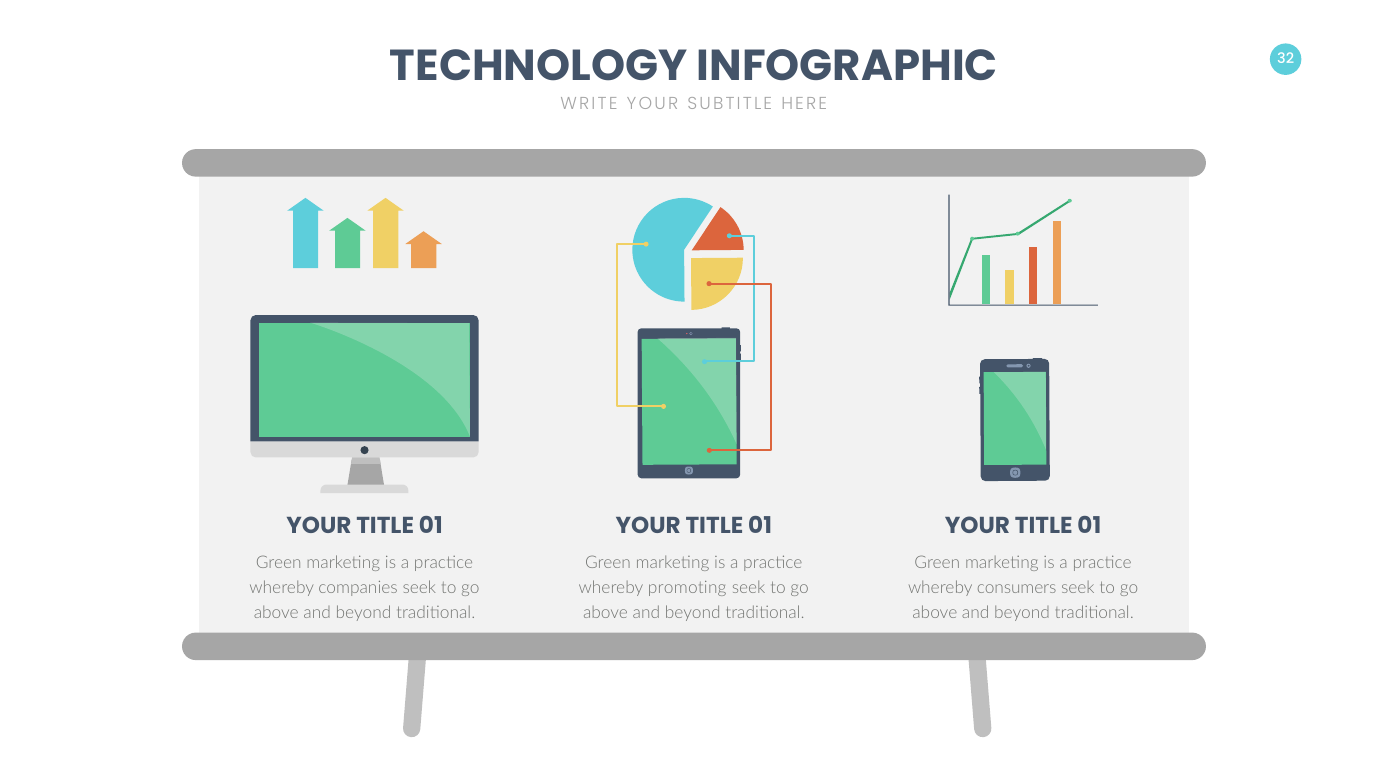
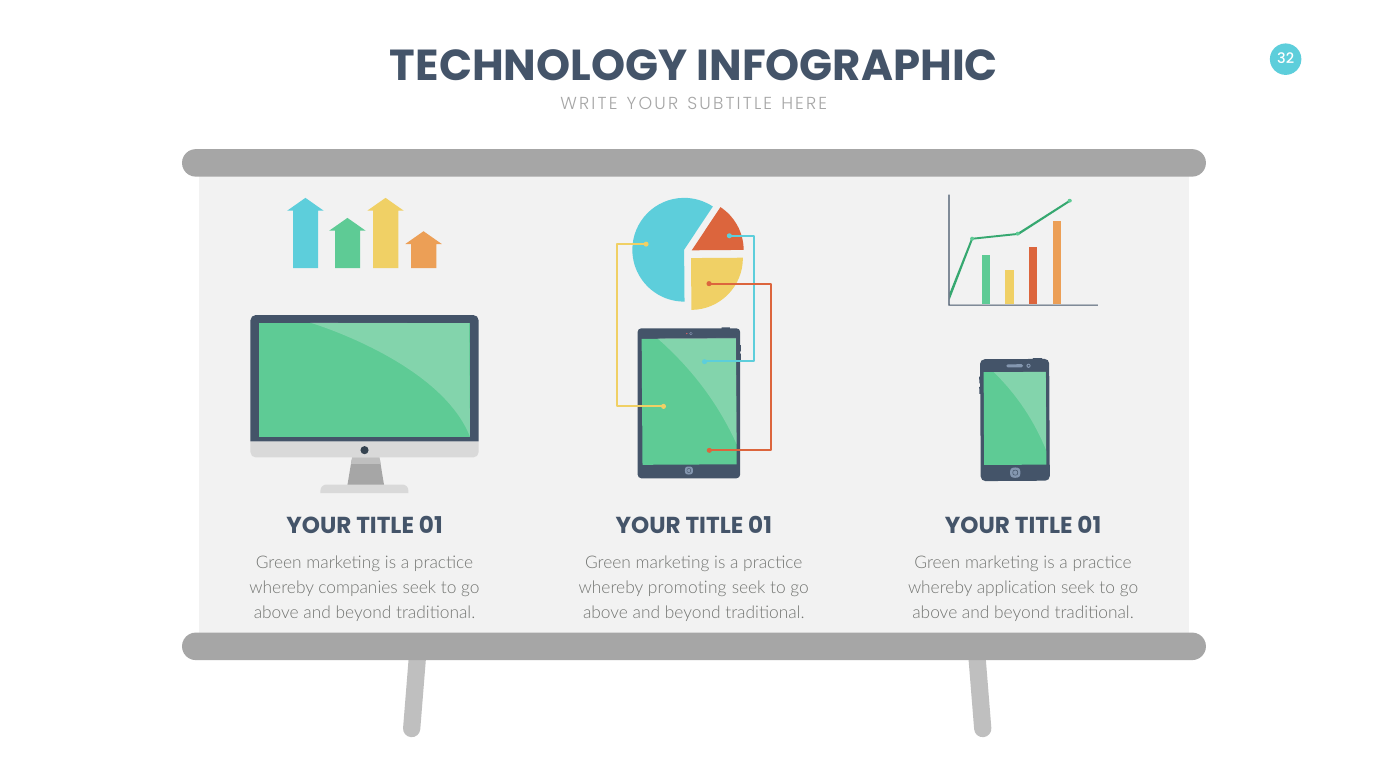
consumers: consumers -> application
